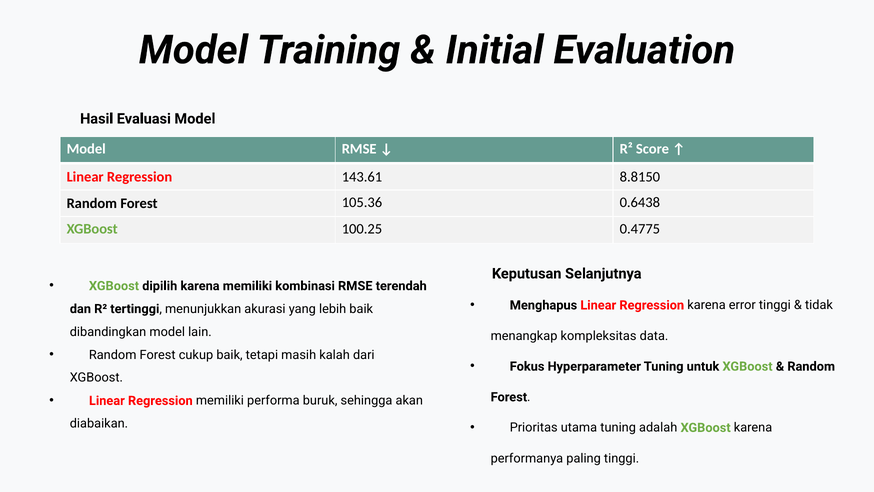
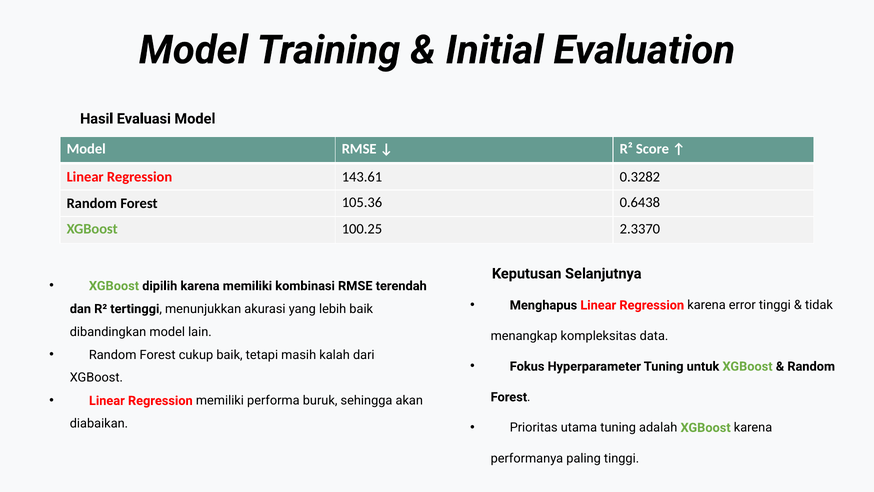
8.8150: 8.8150 -> 0.3282
0.4775: 0.4775 -> 2.3370
